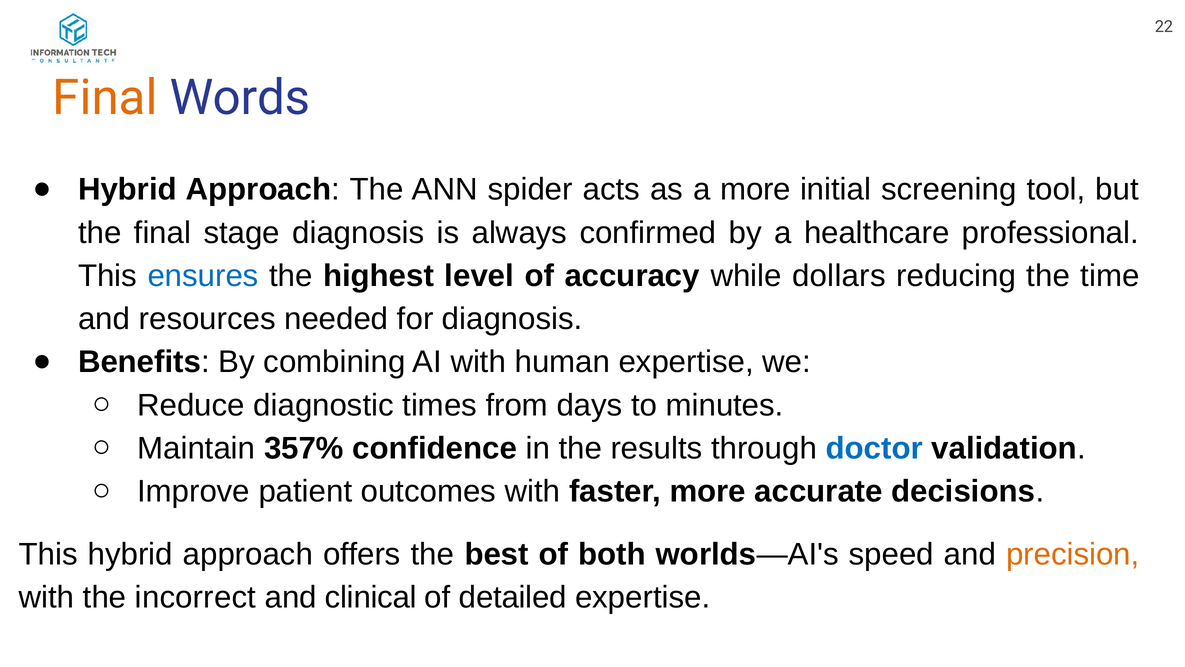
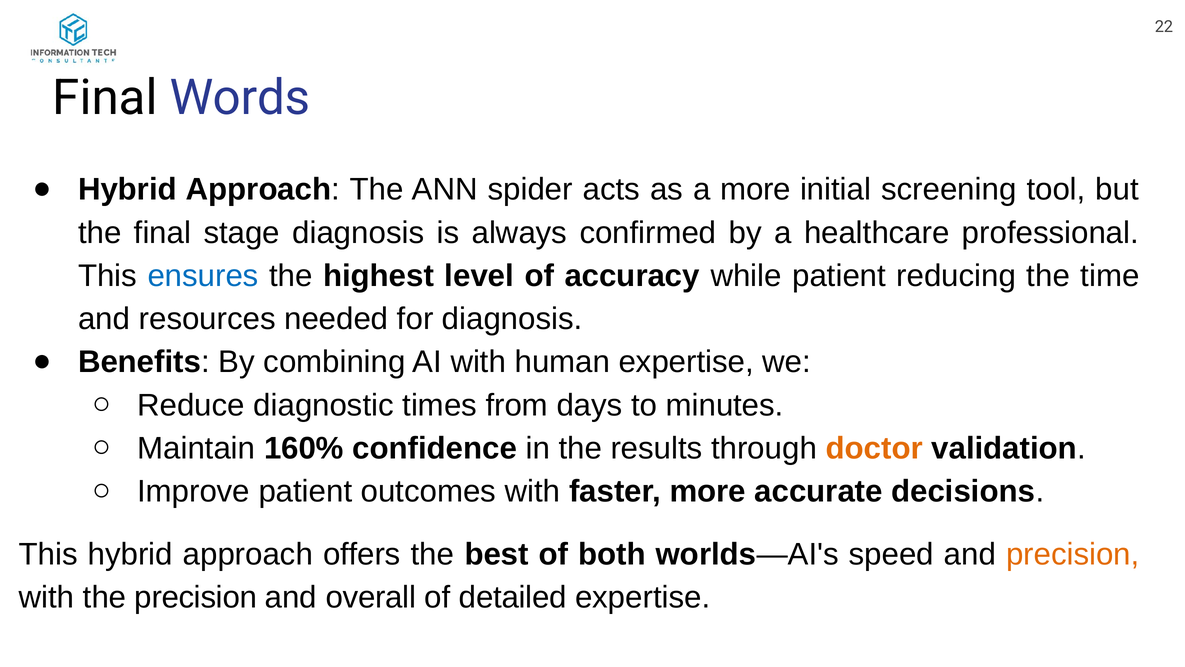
Final at (105, 98) colour: orange -> black
while dollars: dollars -> patient
357%: 357% -> 160%
doctor colour: blue -> orange
the incorrect: incorrect -> precision
clinical: clinical -> overall
